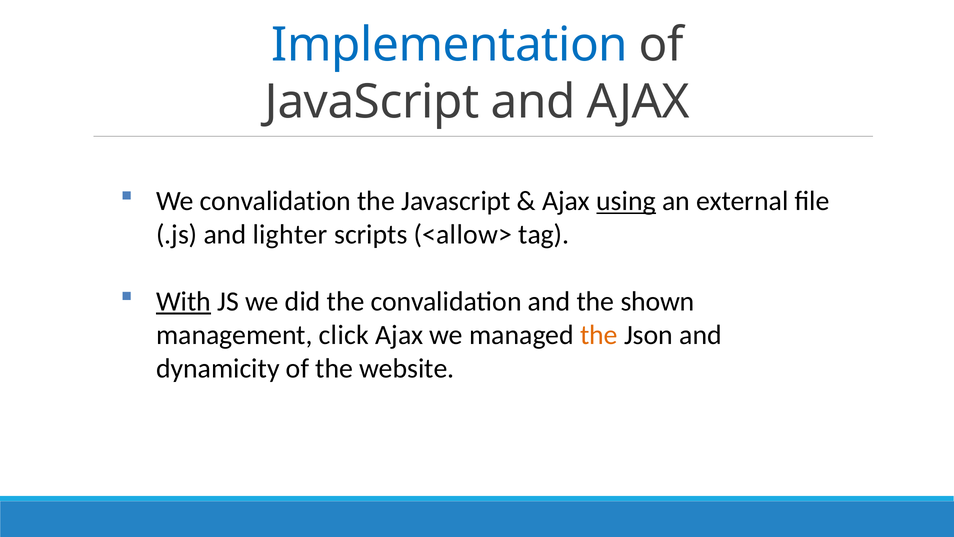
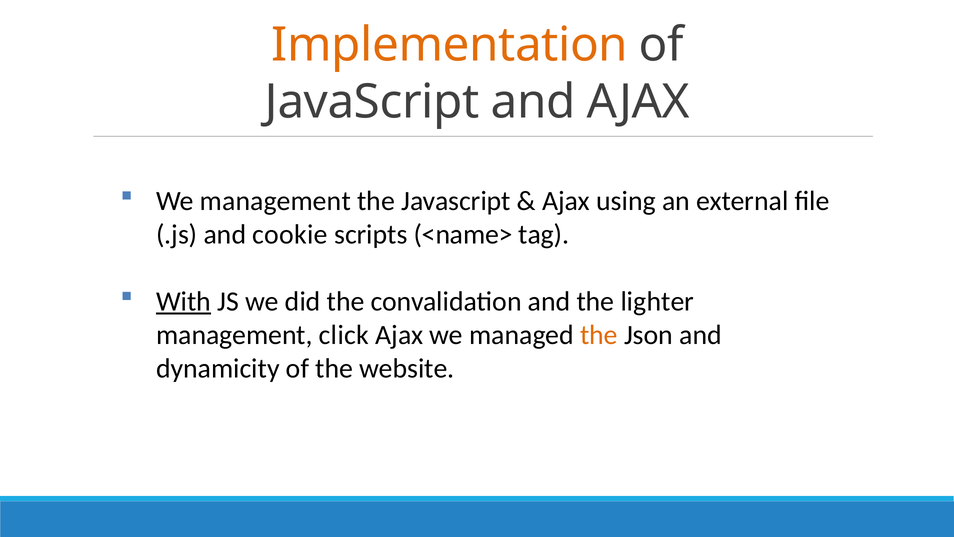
Implementation colour: blue -> orange
We convalidation: convalidation -> management
using underline: present -> none
lighter: lighter -> cookie
<allow>: <allow> -> <name>
shown: shown -> lighter
